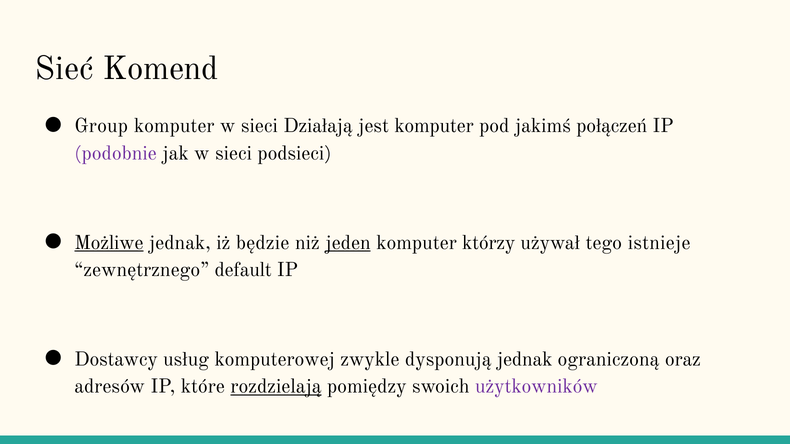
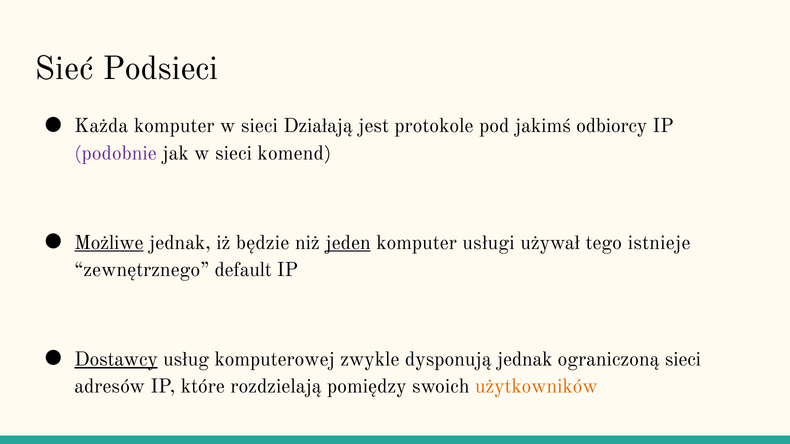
Komend: Komend -> Podsieci
Group: Group -> Każda
jest komputer: komputer -> protokole
połączeń: połączeń -> odbiorcy
podsieci: podsieci -> komend
którzy: którzy -> usługi
Dostawcy underline: none -> present
ograniczoną oraz: oraz -> sieci
rozdzielają underline: present -> none
użytkowników colour: purple -> orange
